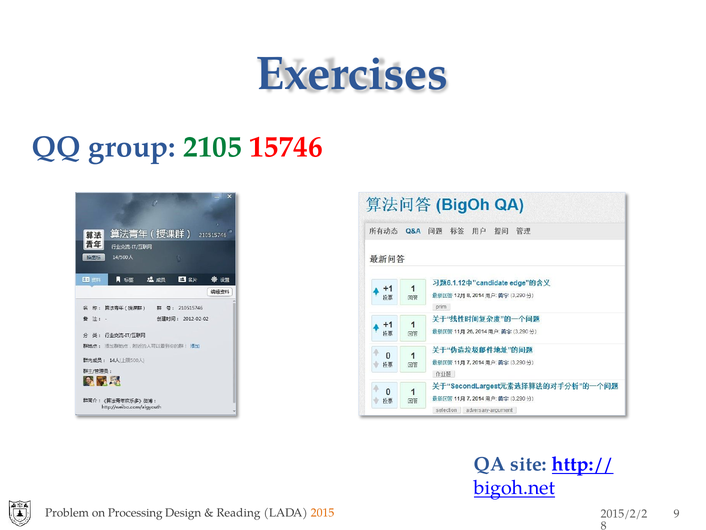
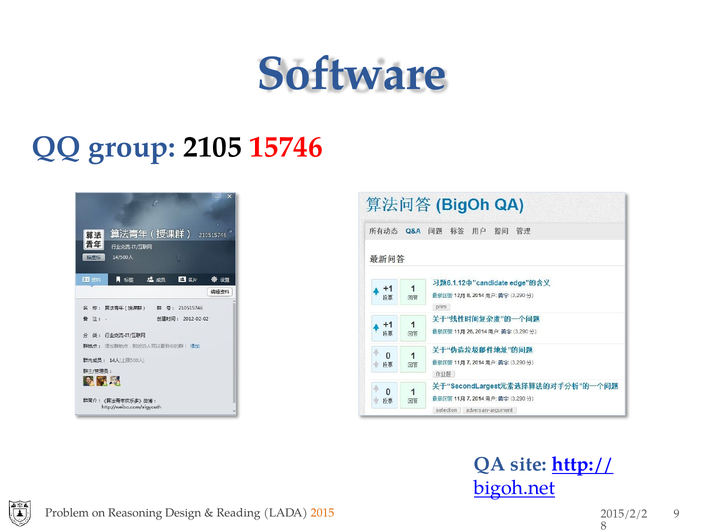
Exercises: Exercises -> Software
2105 colour: green -> black
Processing: Processing -> Reasoning
